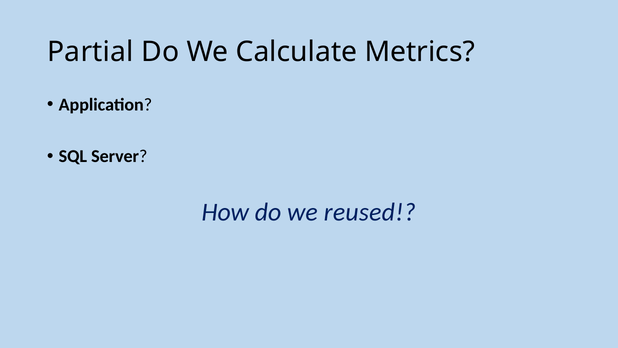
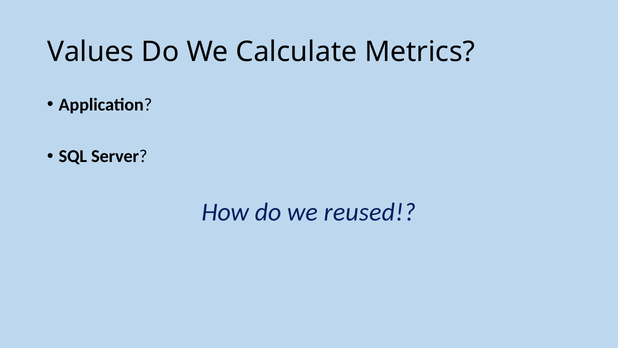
Partial: Partial -> Values
